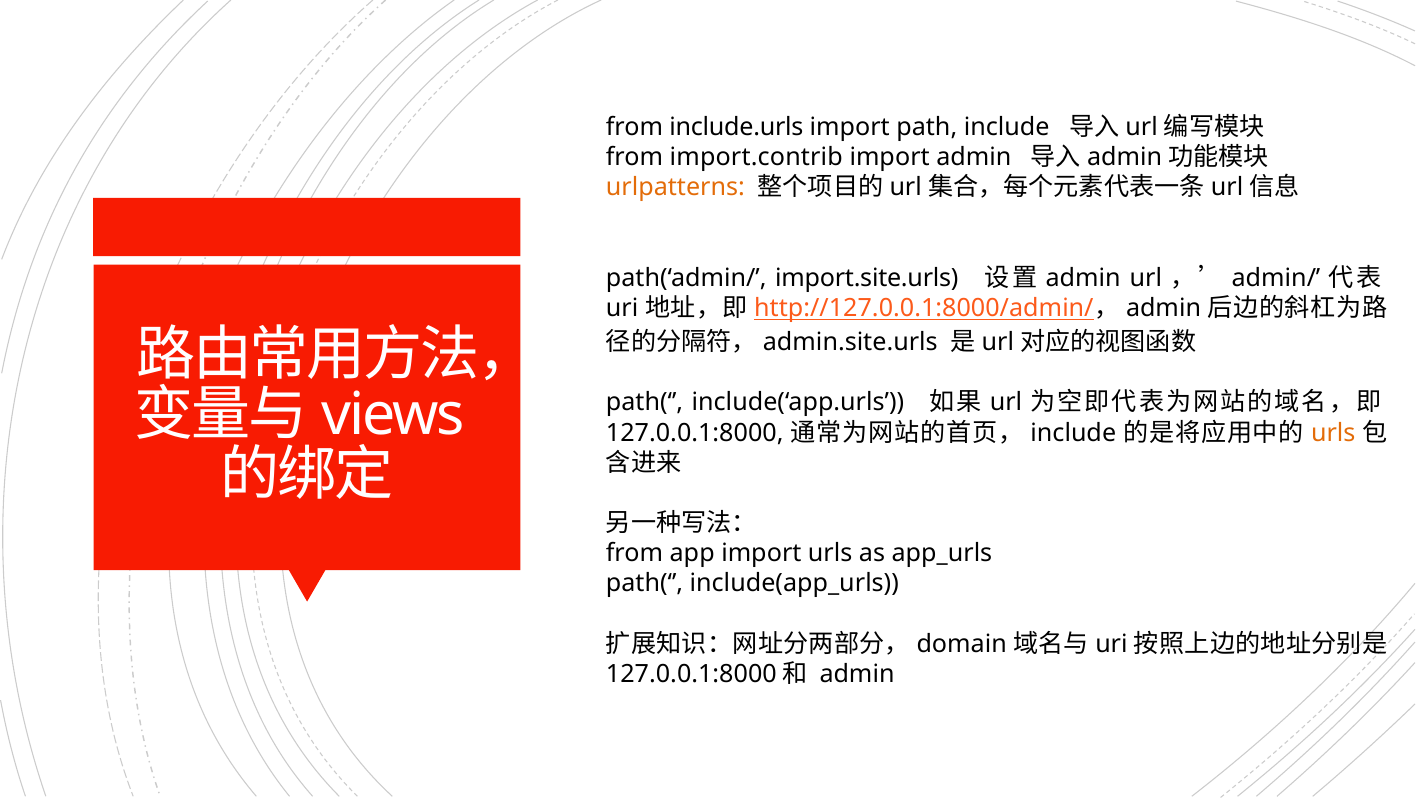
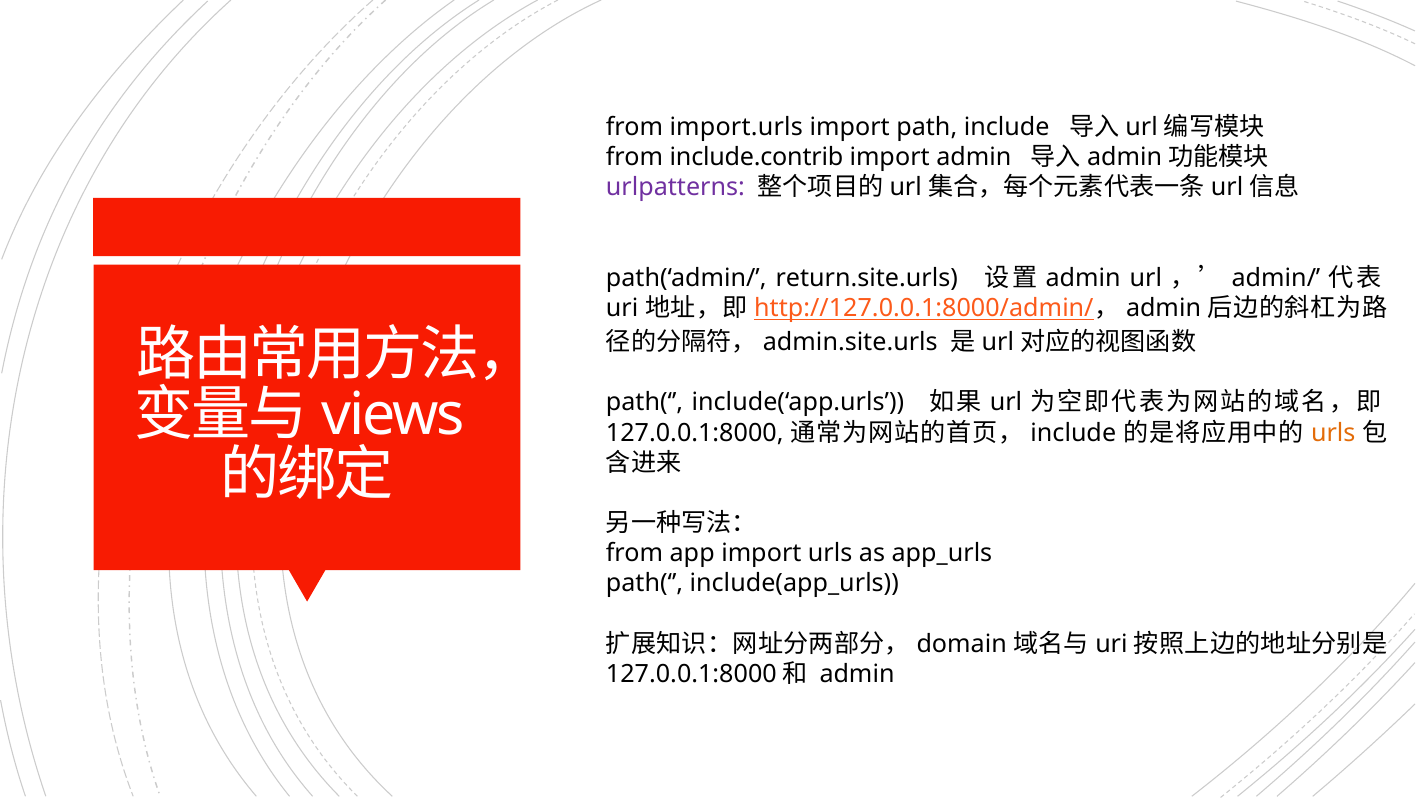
include.urls: include.urls -> import.urls
import.contrib: import.contrib -> include.contrib
urlpatterns colour: orange -> purple
import.site.urls: import.site.urls -> return.site.urls
